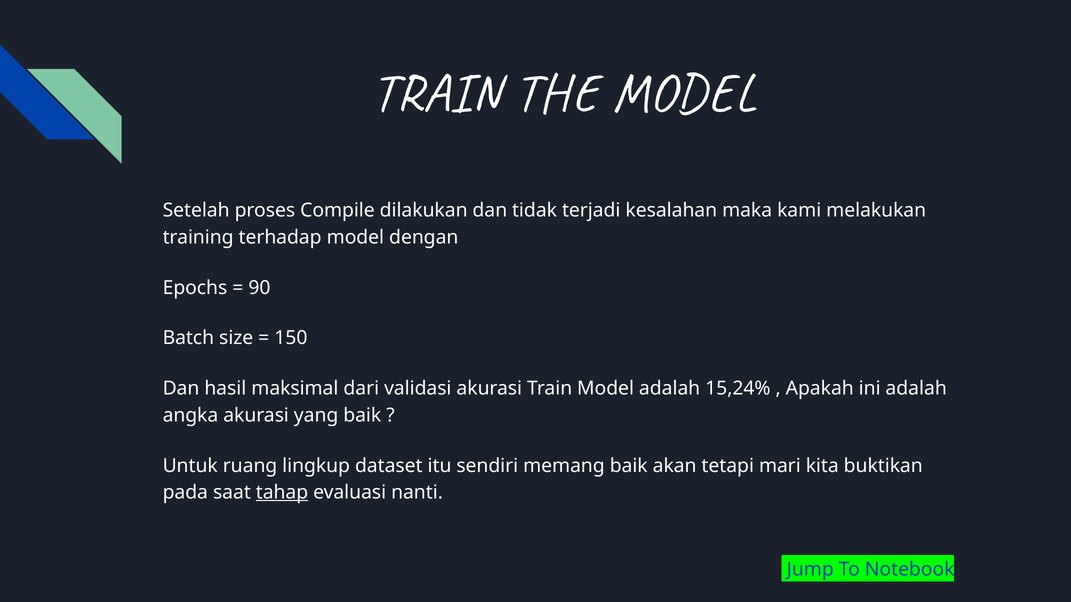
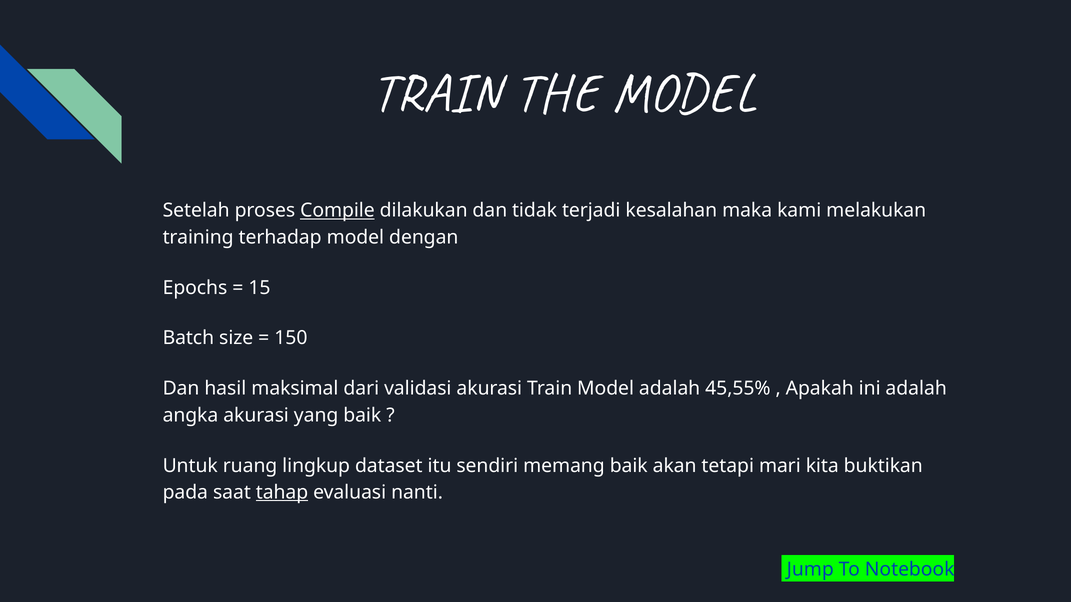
Compile underline: none -> present
90: 90 -> 15
15,24%: 15,24% -> 45,55%
